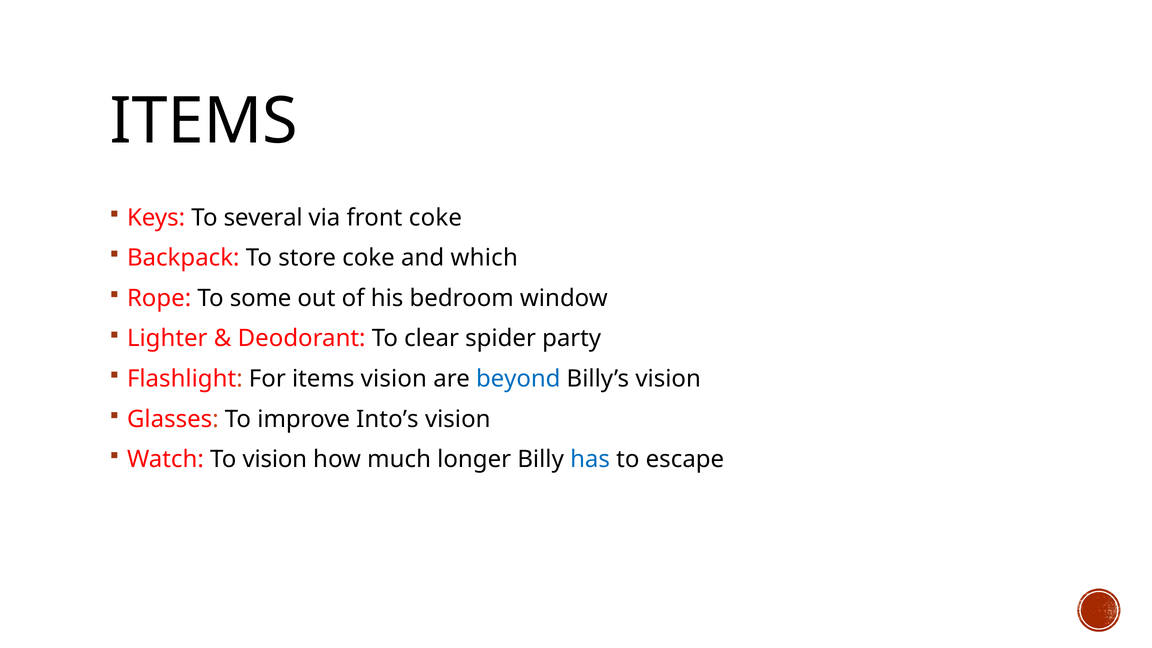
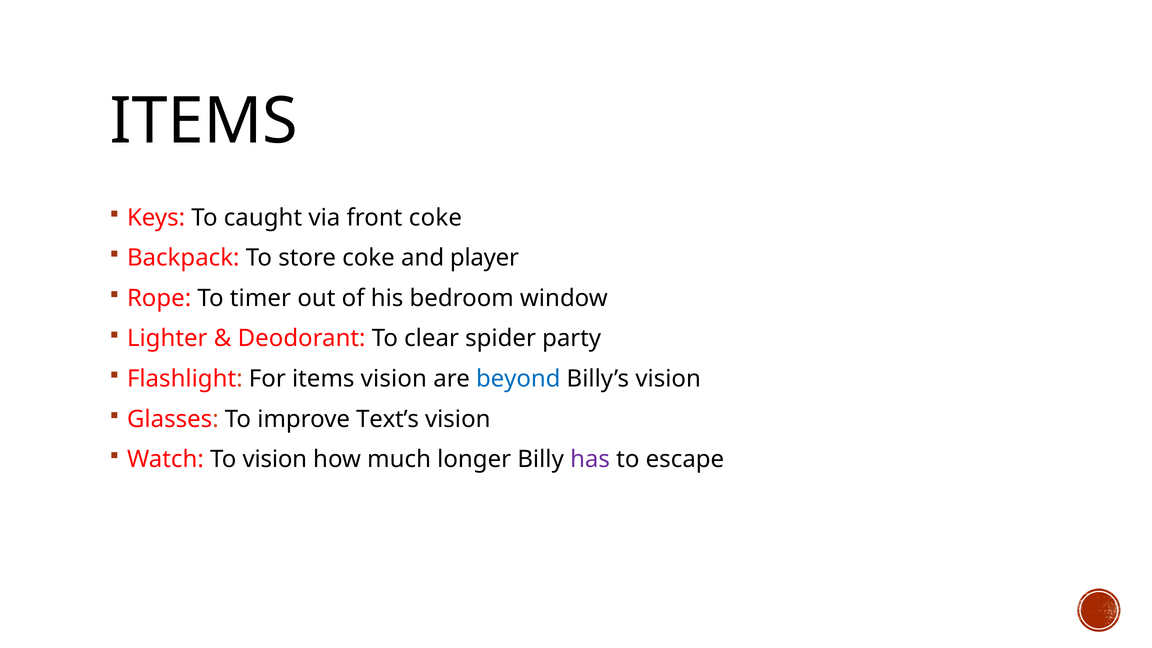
several: several -> caught
which: which -> player
some: some -> timer
Into’s: Into’s -> Text’s
has colour: blue -> purple
